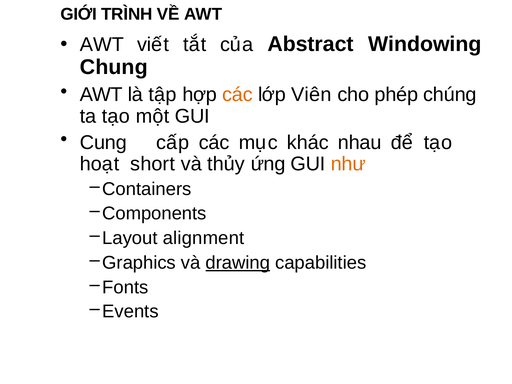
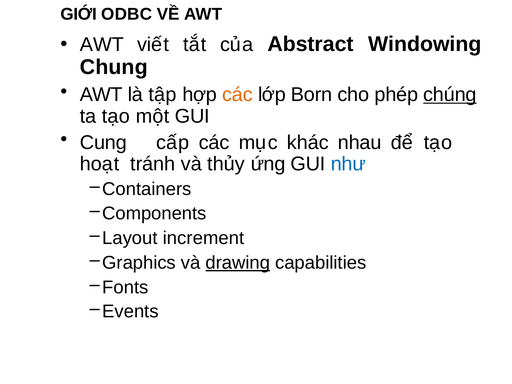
TRÌNH: TRÌNH -> ODBC
Viên: Viên -> Born
chúng underline: none -> present
short: short -> tránh
như colour: orange -> blue
alignment: alignment -> increment
